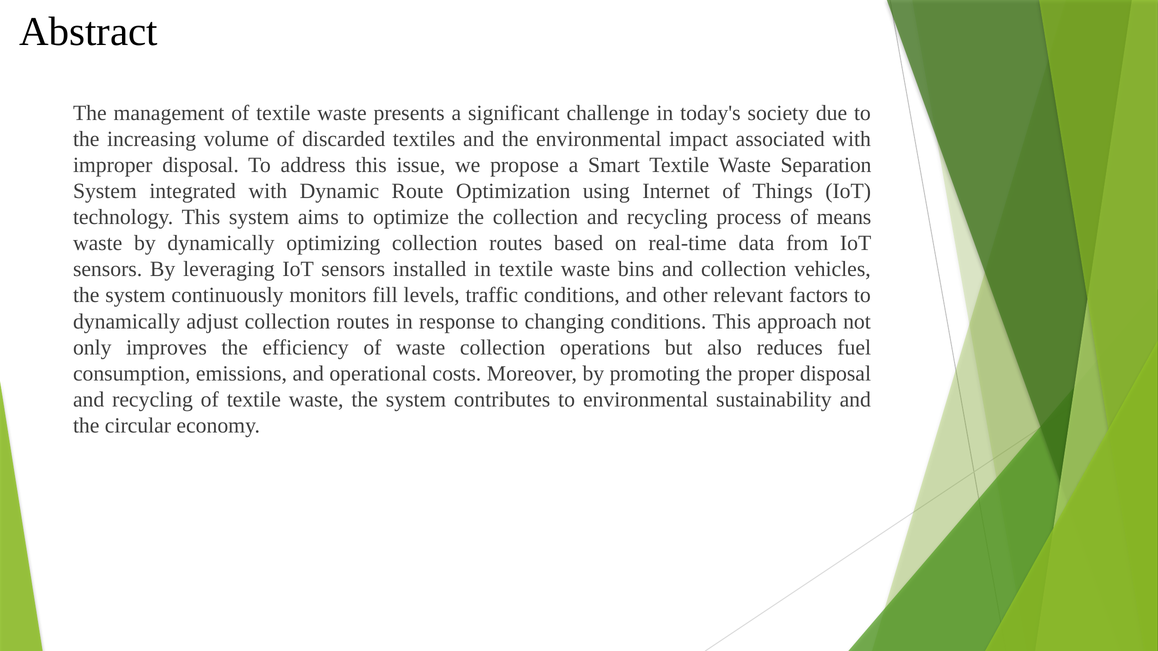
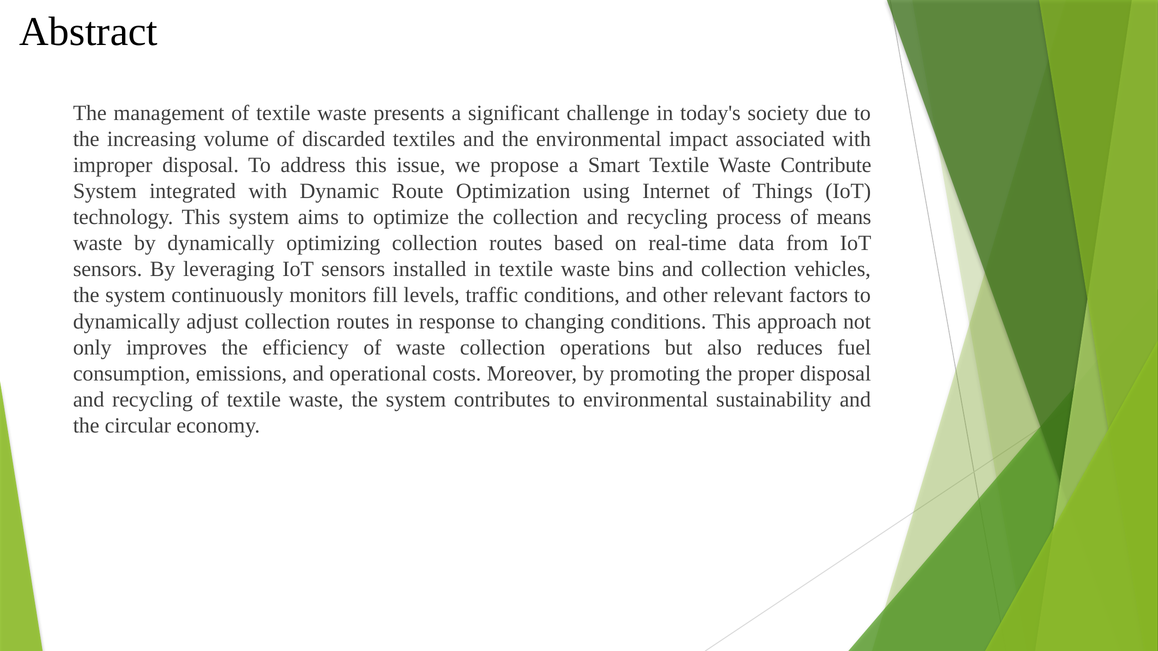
Separation: Separation -> Contribute
